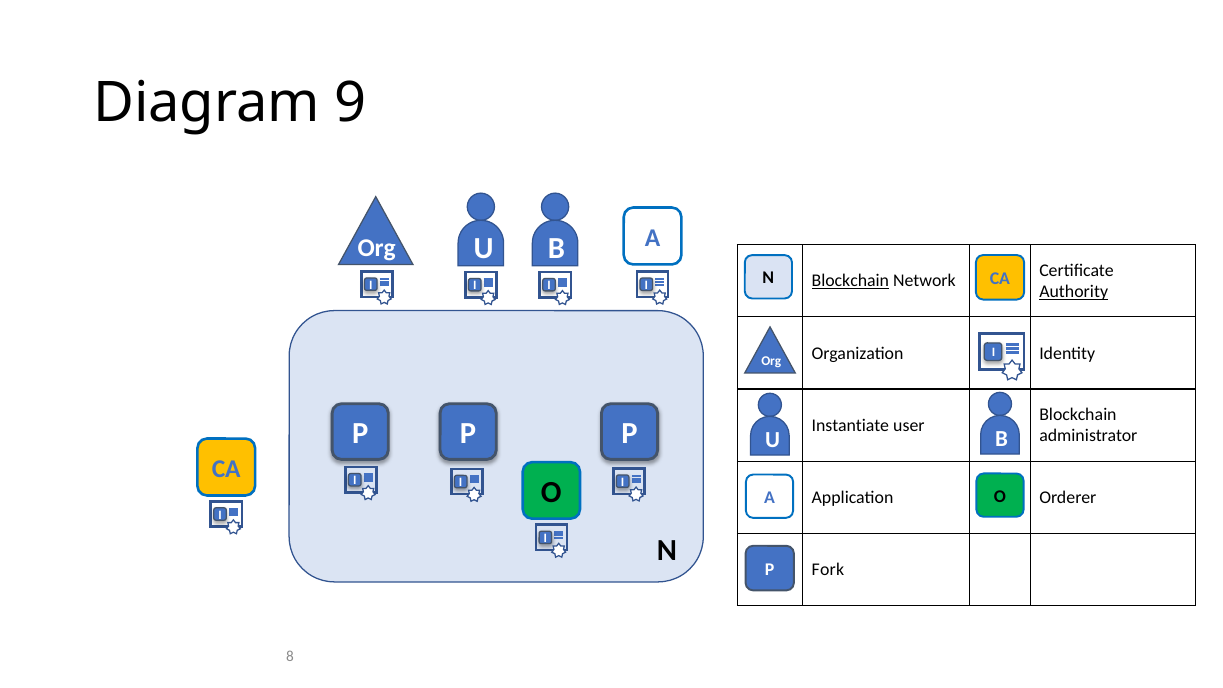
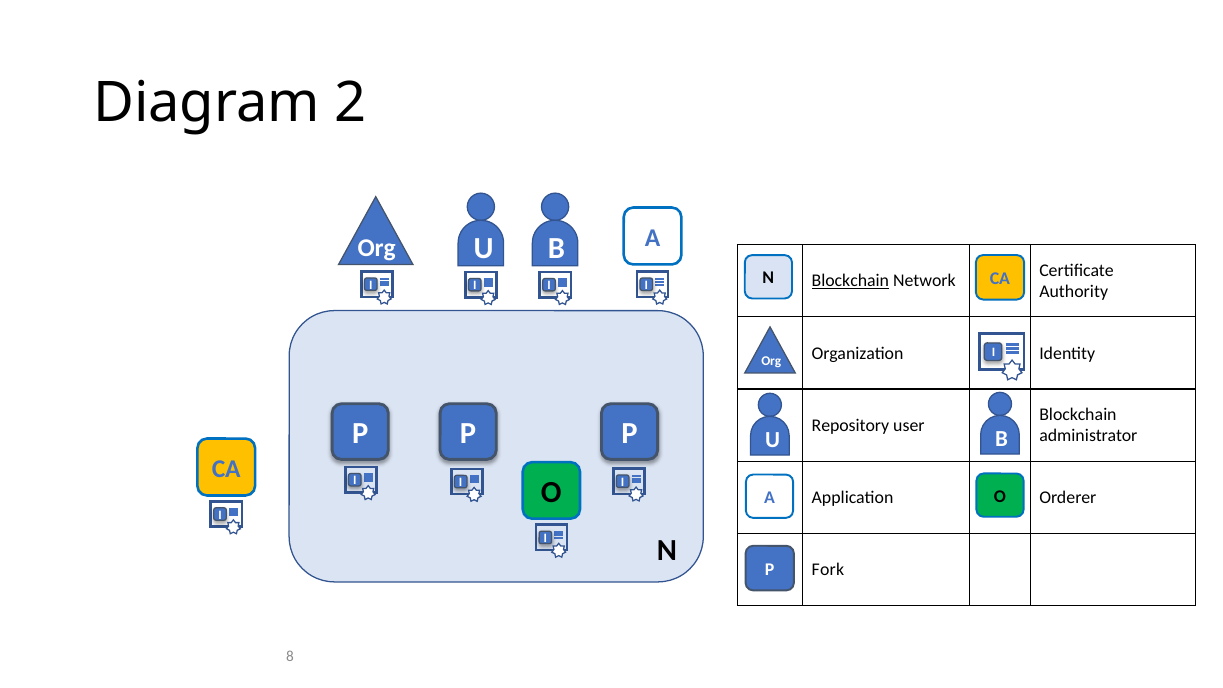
9: 9 -> 2
Authority underline: present -> none
Instantiate: Instantiate -> Repository
